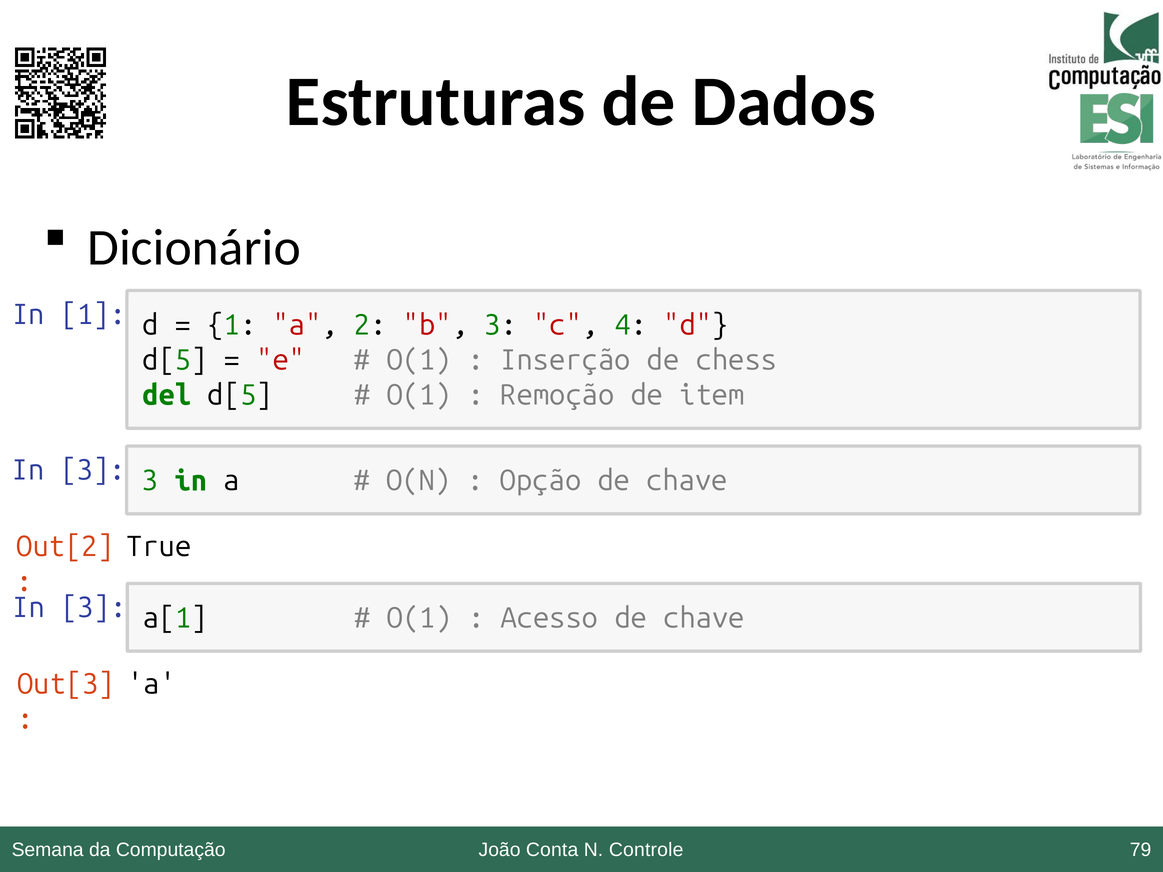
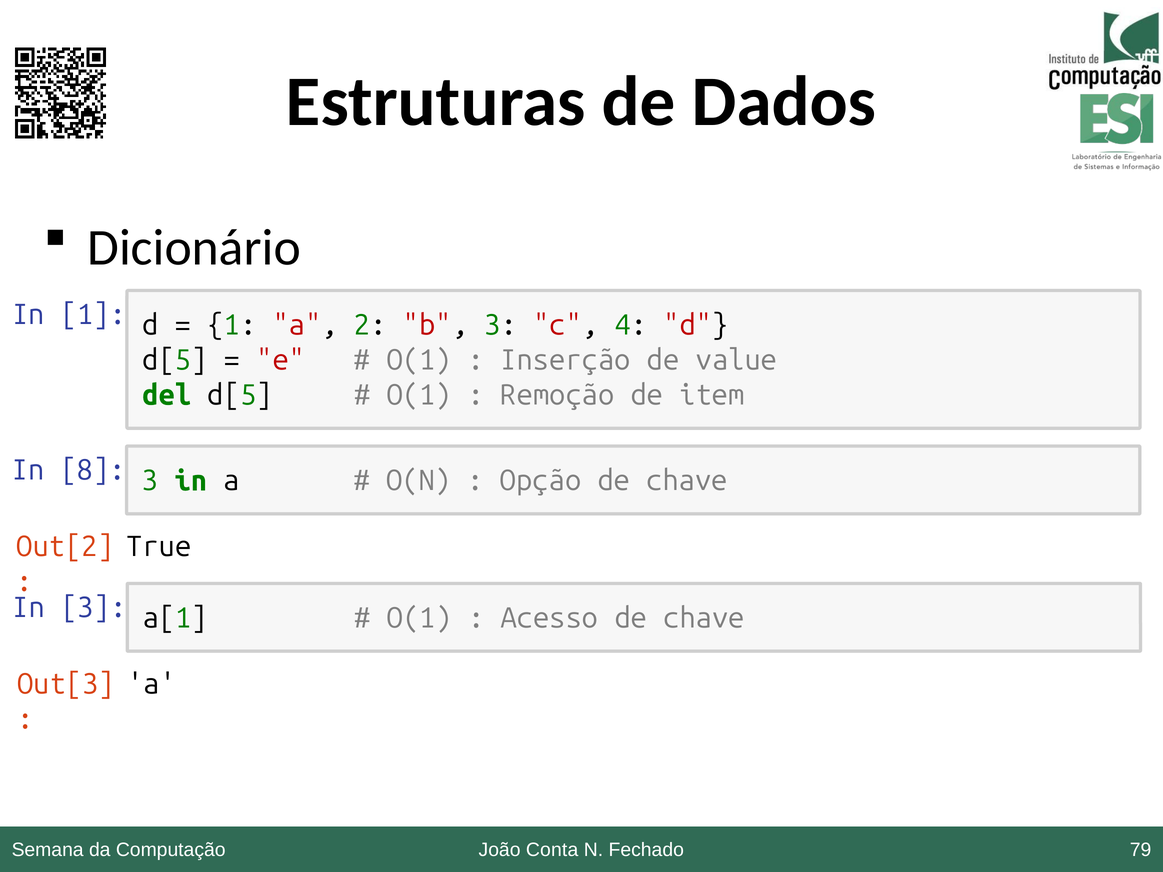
chess: chess -> value
3 at (93, 470): 3 -> 8
Controle: Controle -> Fechado
